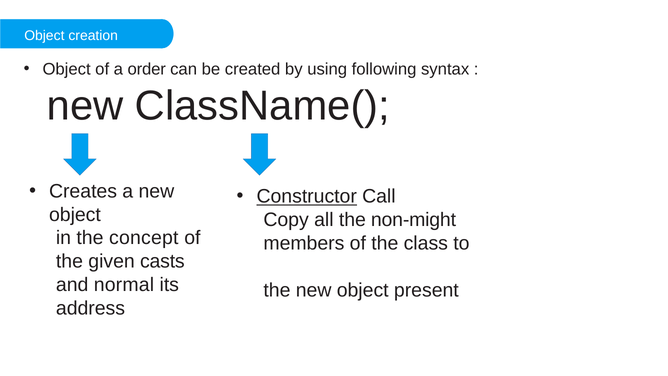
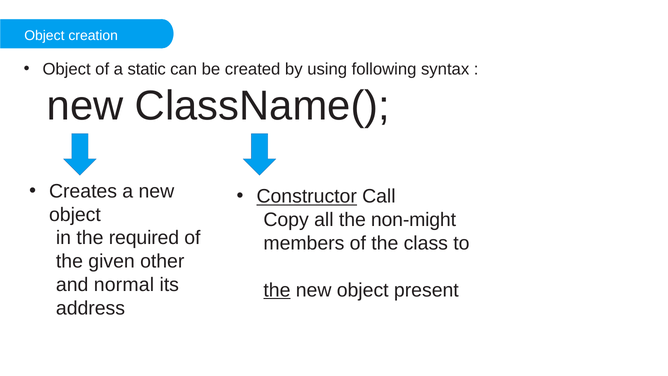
order: order -> static
concept: concept -> required
casts: casts -> other
the at (277, 290) underline: none -> present
